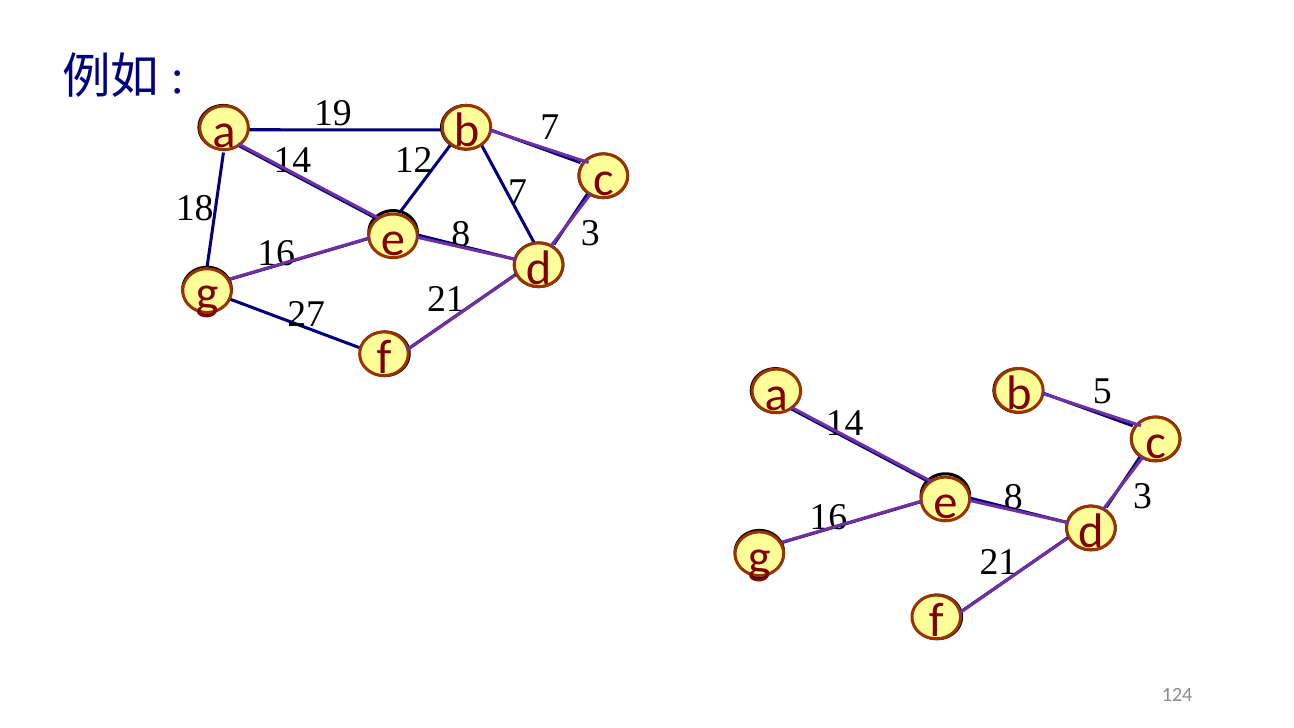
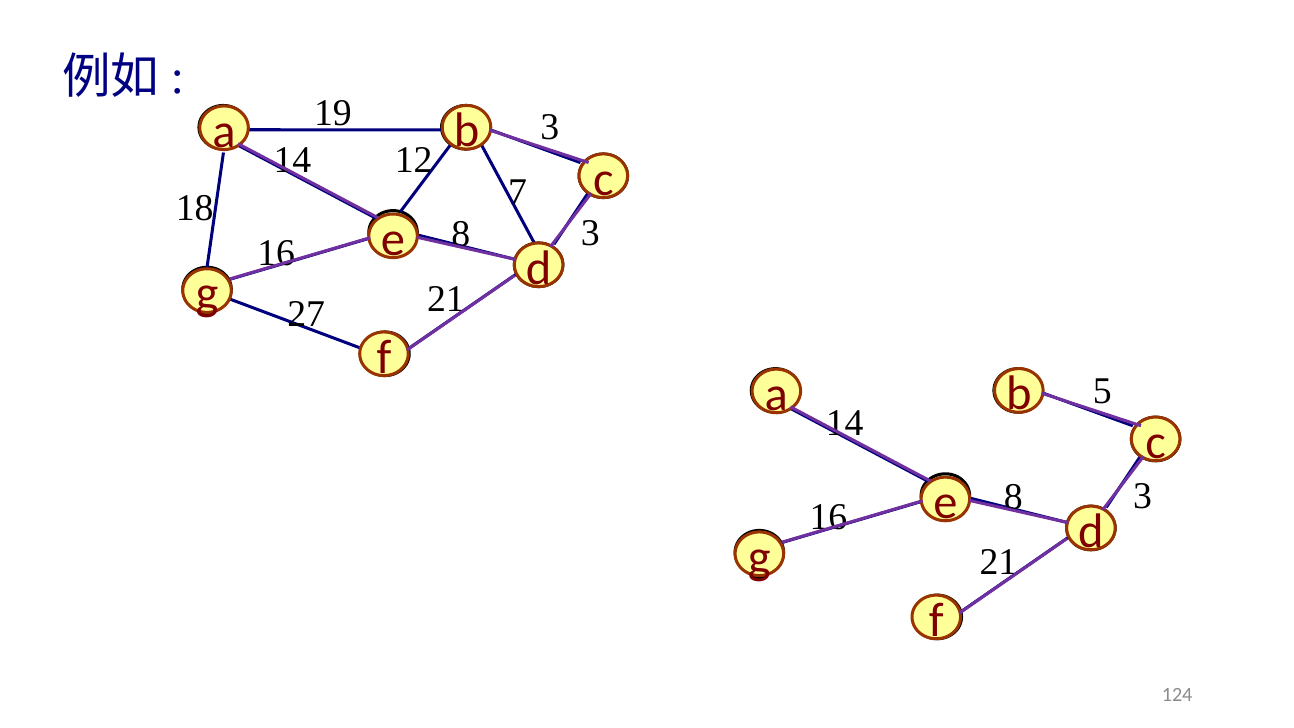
19 7: 7 -> 3
